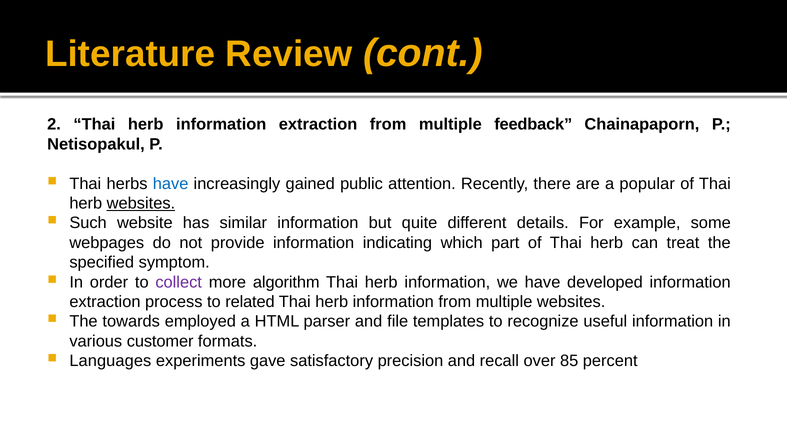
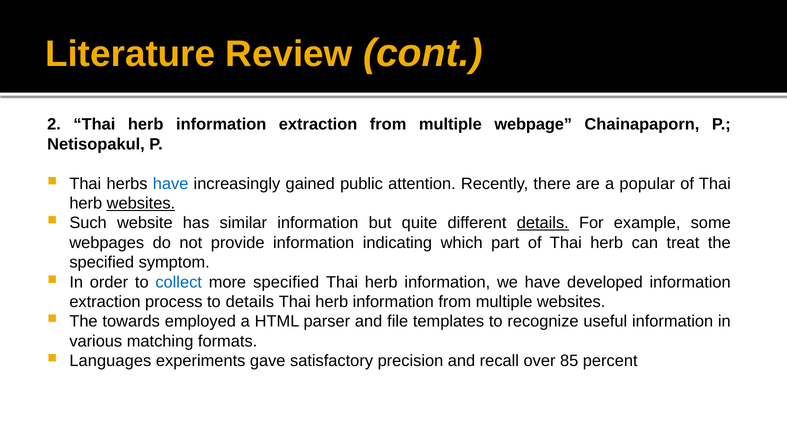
feedback: feedback -> webpage
details at (543, 223) underline: none -> present
collect colour: purple -> blue
more algorithm: algorithm -> specified
to related: related -> details
customer: customer -> matching
